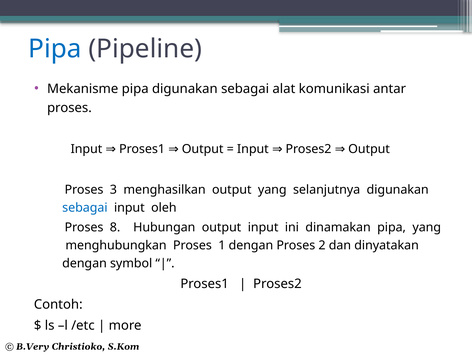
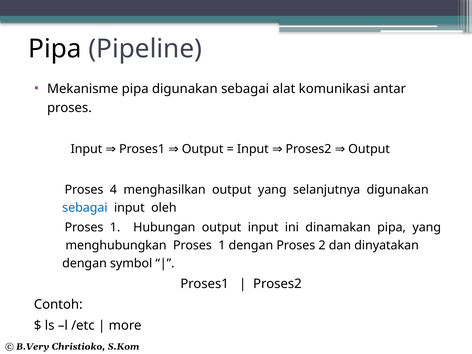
Pipa at (55, 49) colour: blue -> black
3: 3 -> 4
8 at (115, 227): 8 -> 1
